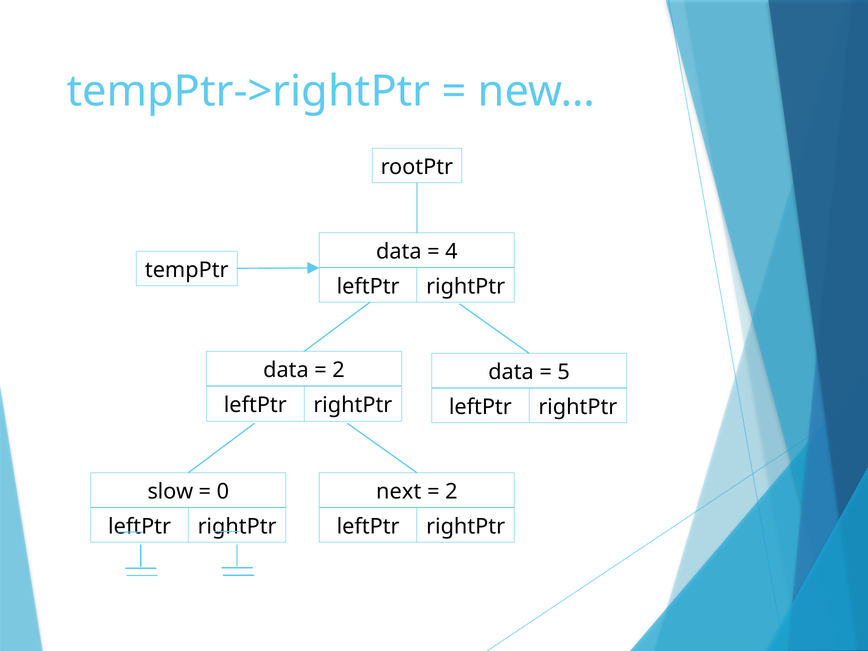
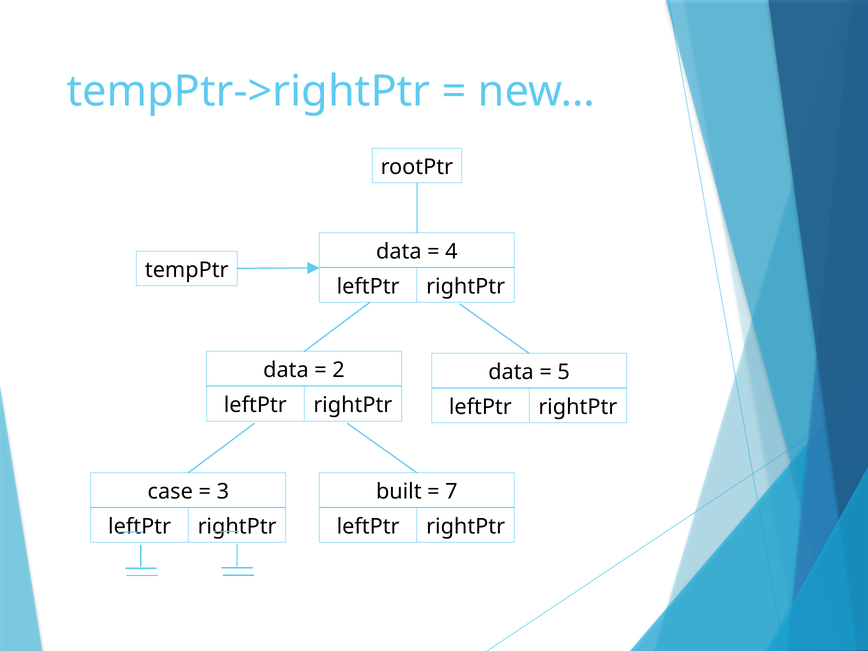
slow: slow -> case
0: 0 -> 3
next: next -> built
2 at (451, 492): 2 -> 7
